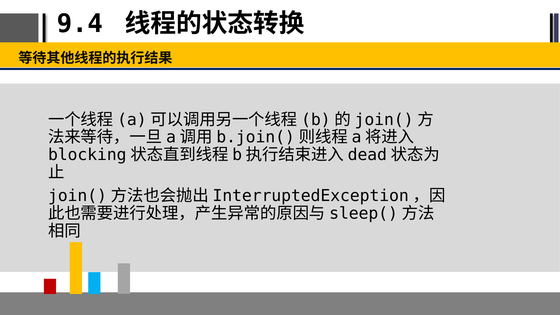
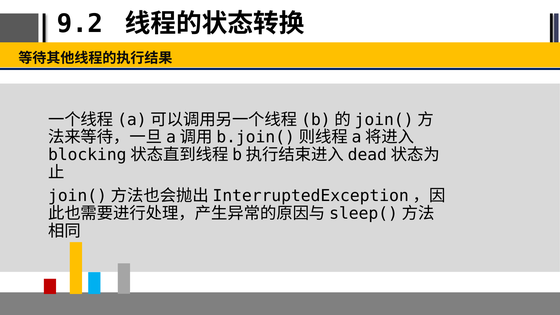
9.4: 9.4 -> 9.2
